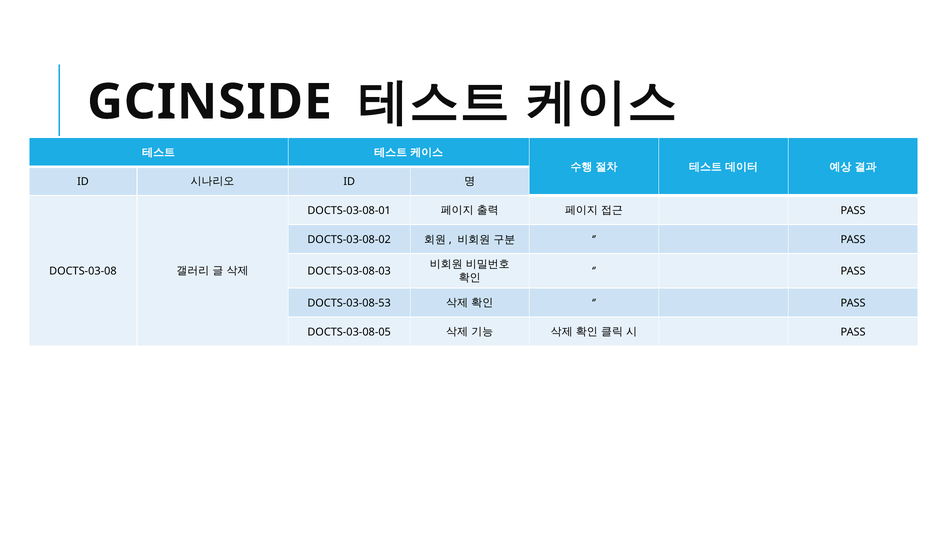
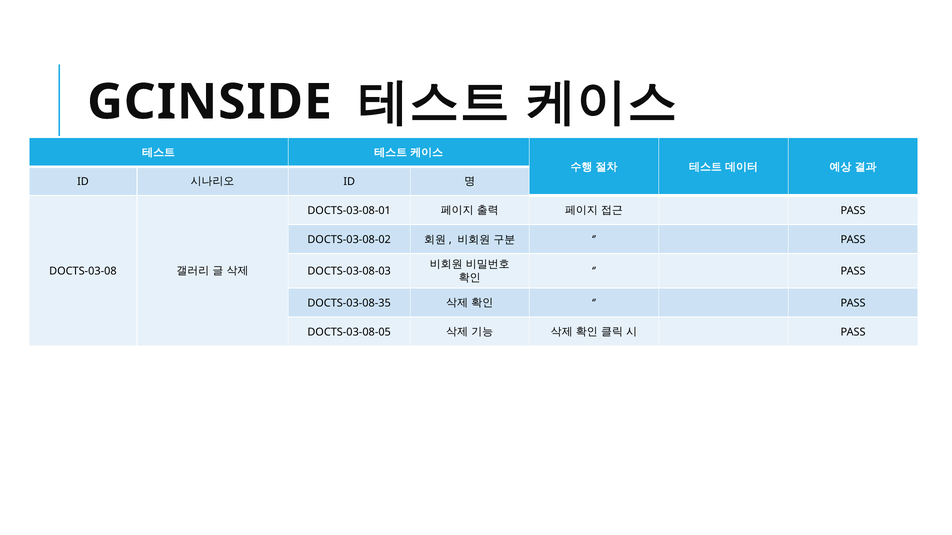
DOCTS-03-08-53: DOCTS-03-08-53 -> DOCTS-03-08-35
